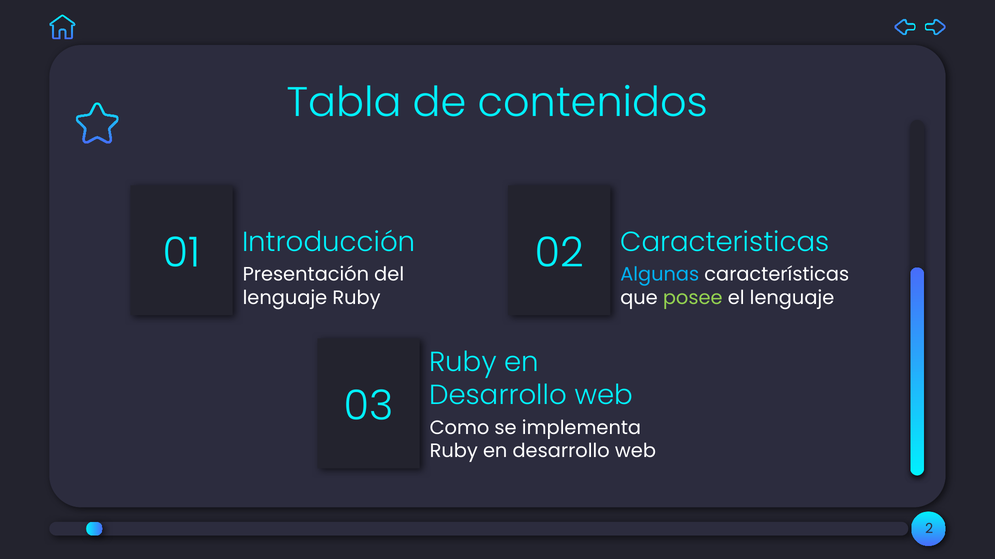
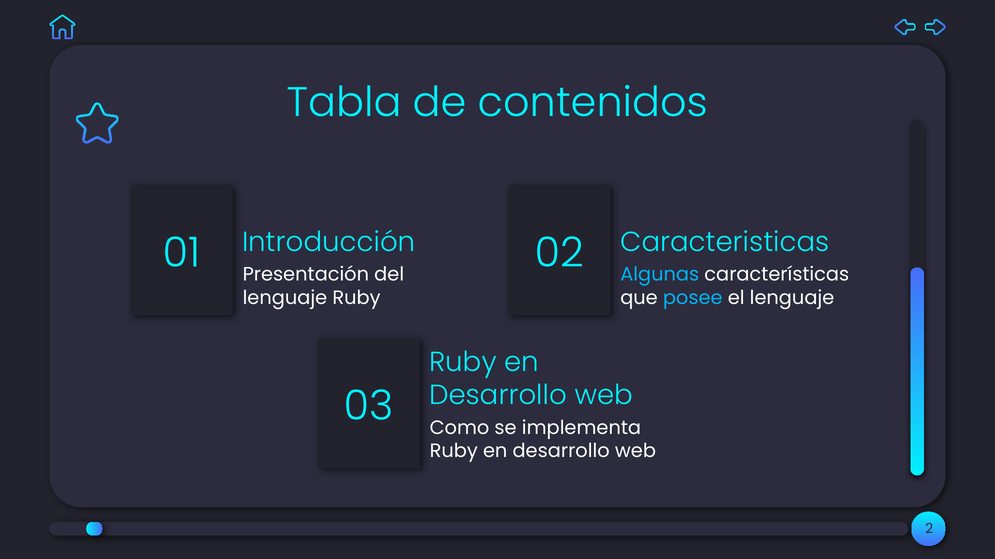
posee colour: light green -> light blue
